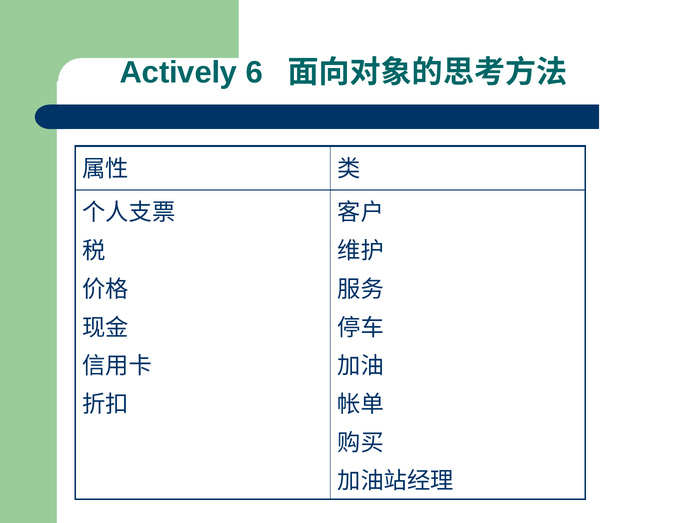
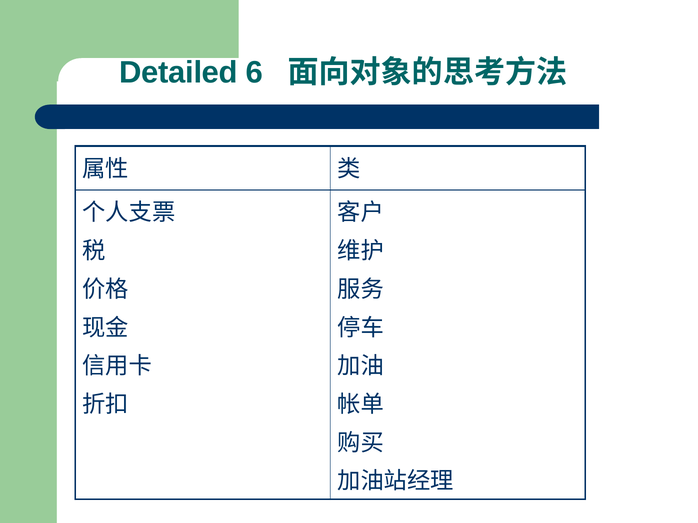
Actively: Actively -> Detailed
